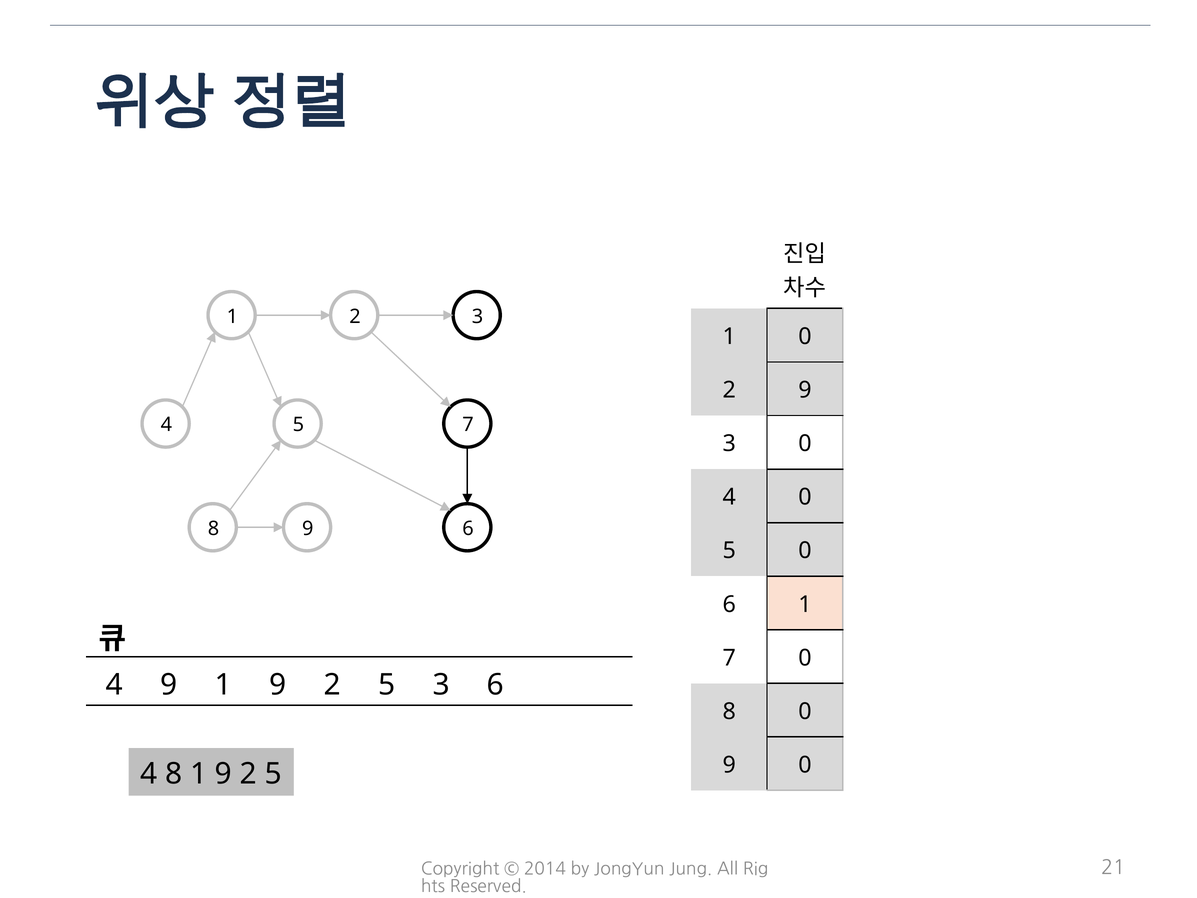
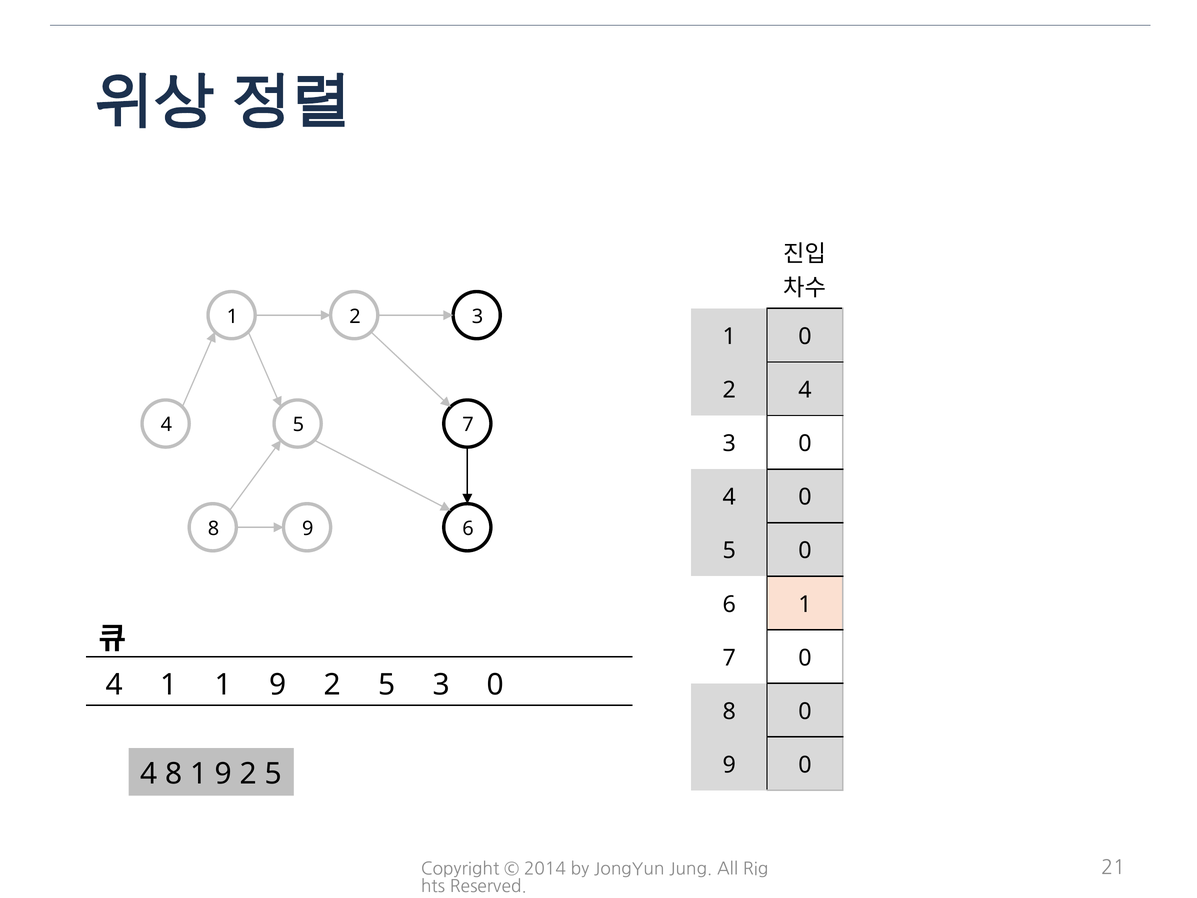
2 9: 9 -> 4
4 9: 9 -> 1
5 3 6: 6 -> 0
